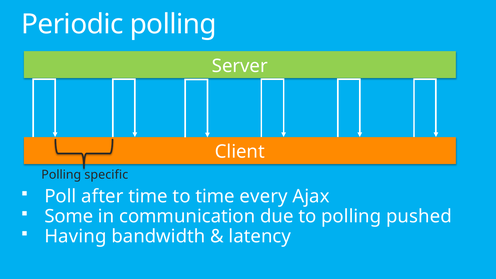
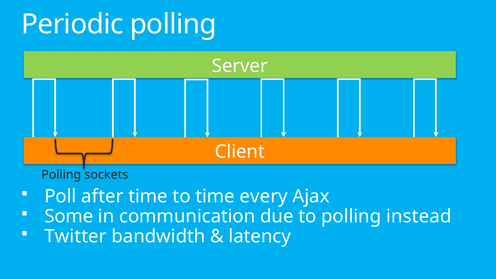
specific: specific -> sockets
pushed: pushed -> instead
Having: Having -> Twitter
